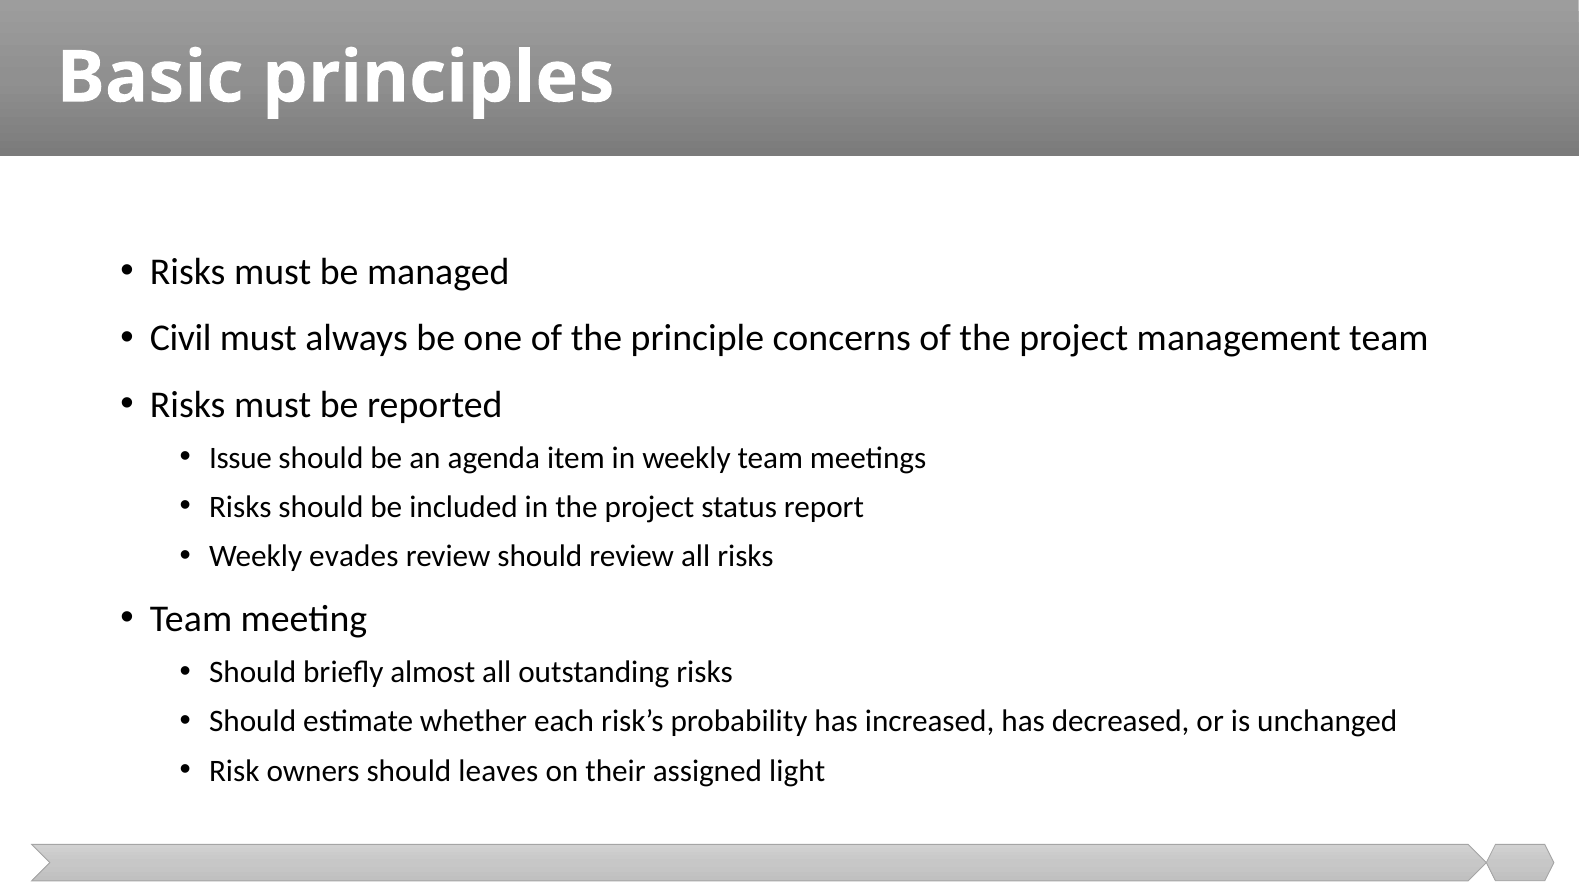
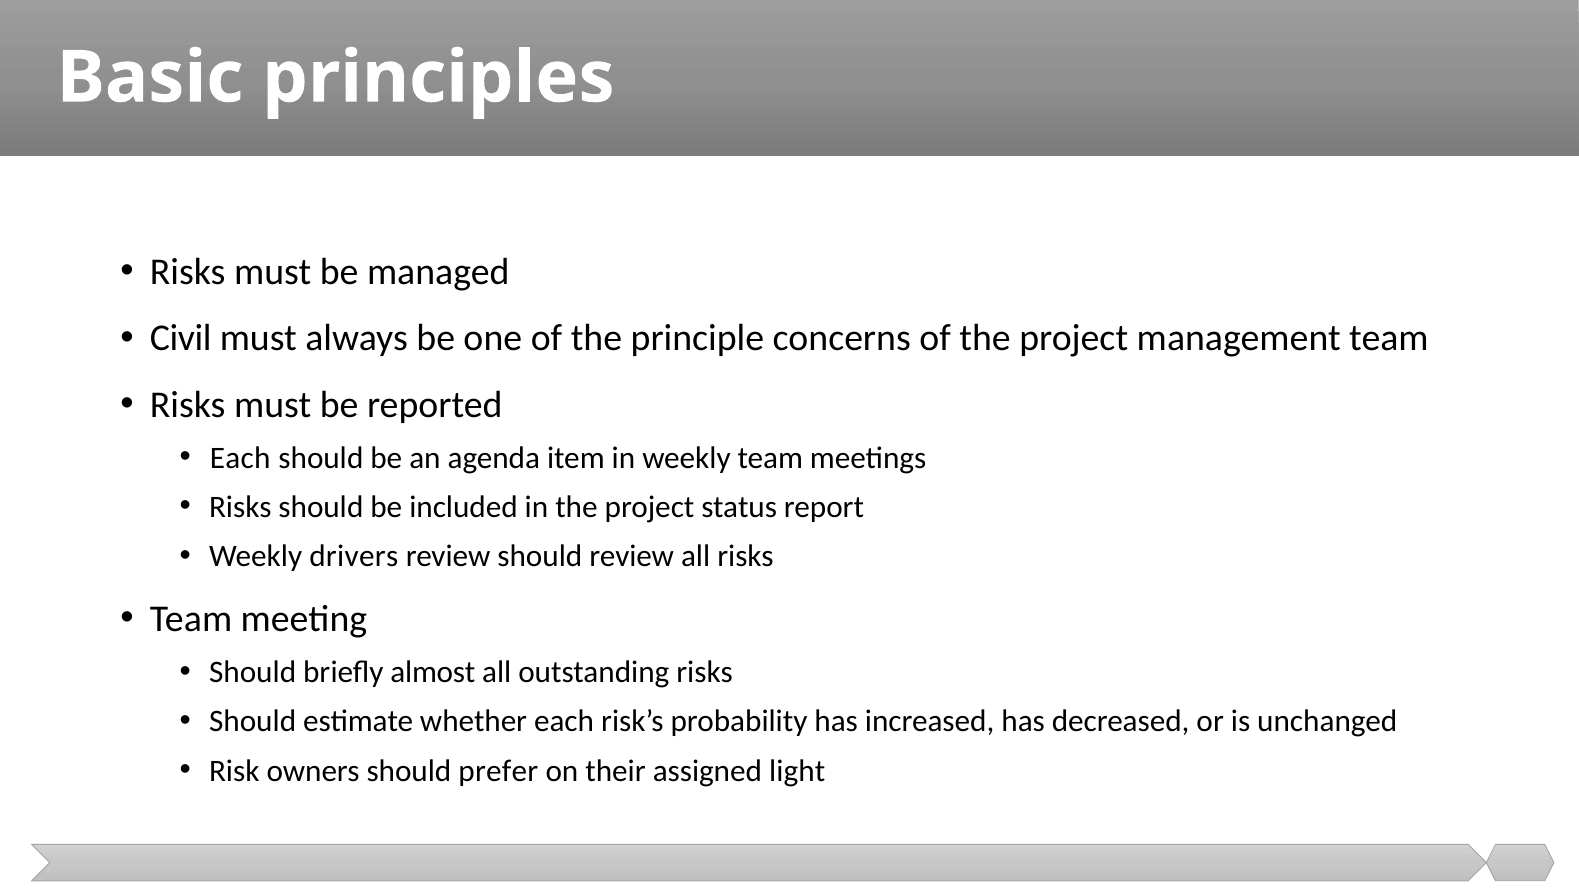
Issue at (241, 458): Issue -> Each
evades: evades -> drivers
leaves: leaves -> prefer
